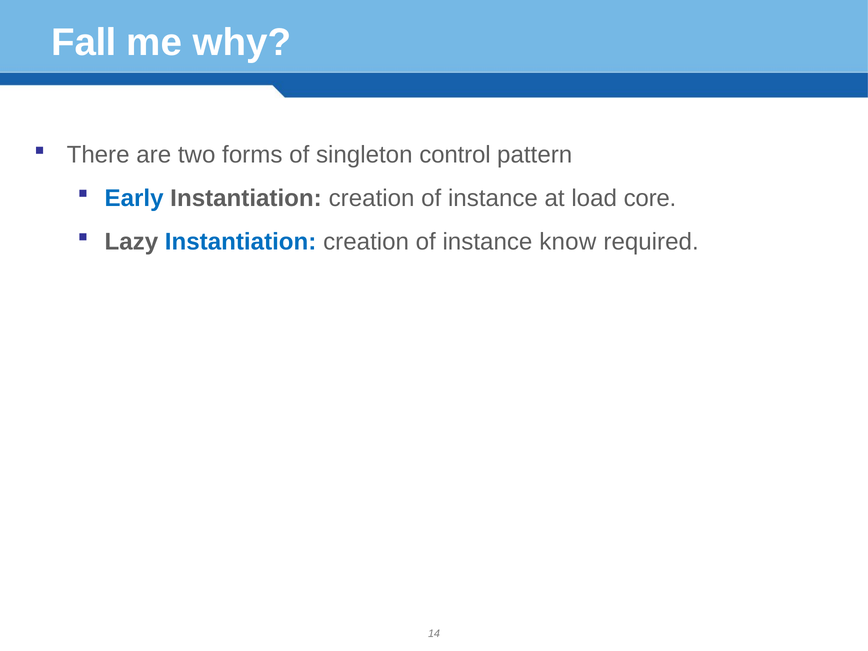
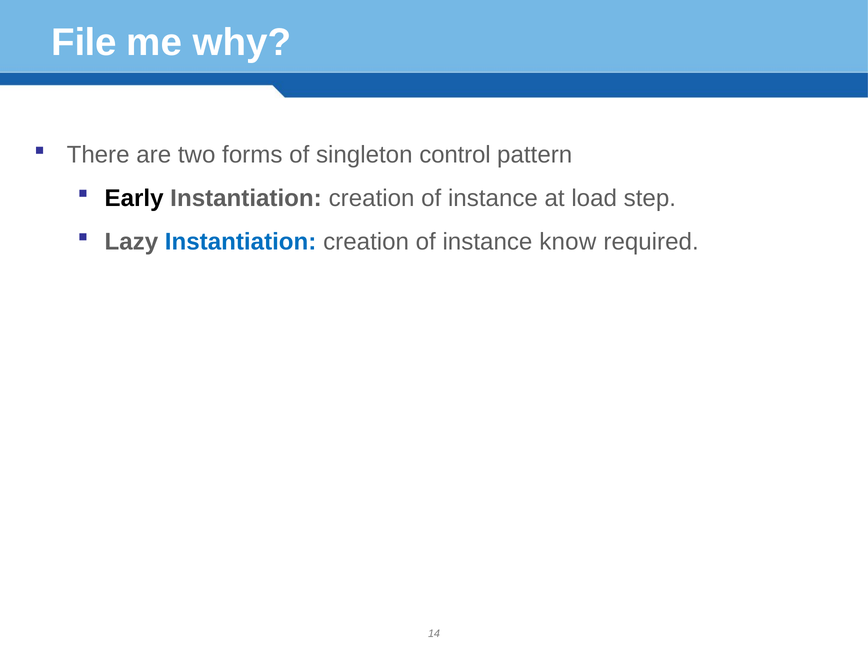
Fall: Fall -> File
Early colour: blue -> black
core: core -> step
